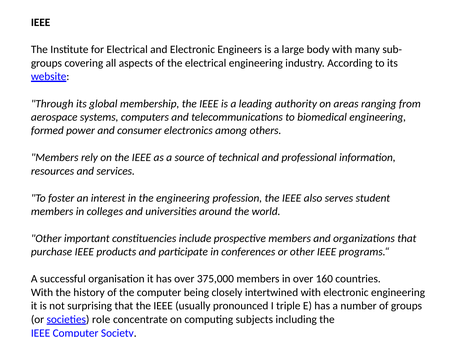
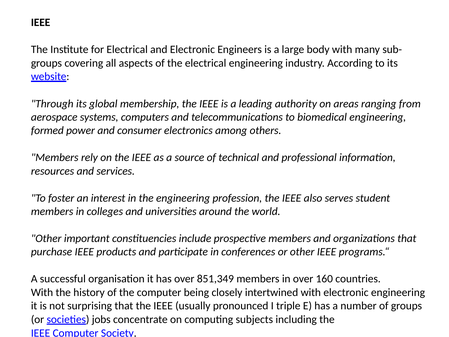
375,000: 375,000 -> 851,349
role: role -> jobs
